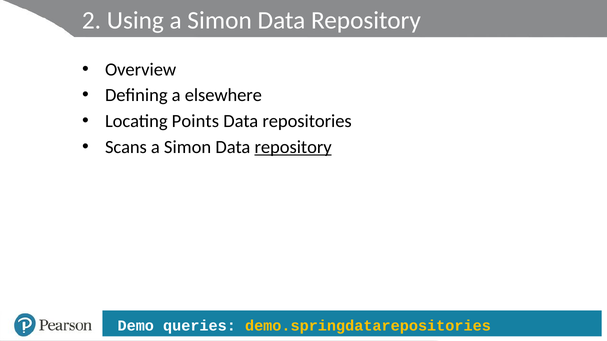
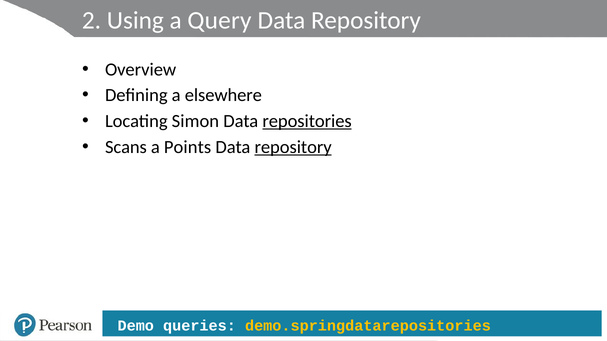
Simon at (220, 20): Simon -> Query
Points: Points -> Simon
repositories underline: none -> present
Simon at (188, 147): Simon -> Points
